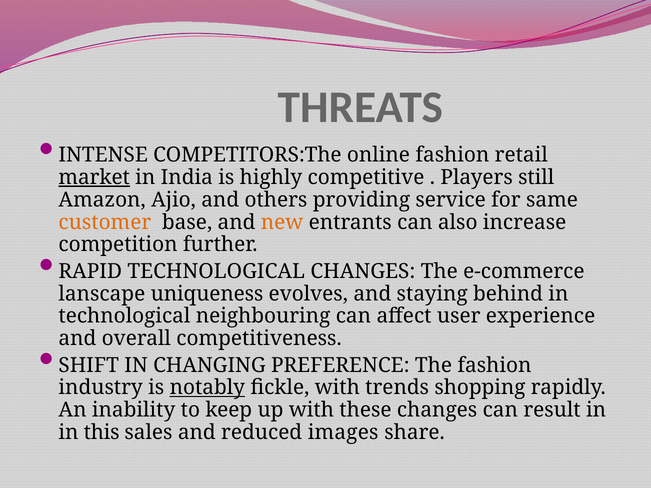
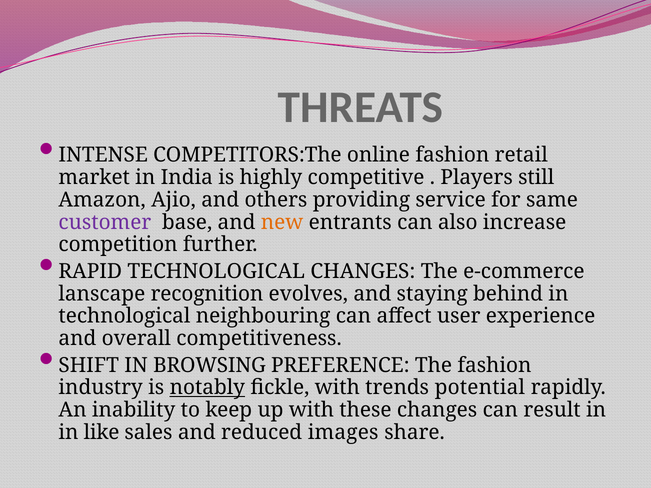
market underline: present -> none
customer colour: orange -> purple
uniqueness: uniqueness -> recognition
CHANGING: CHANGING -> BROWSING
shopping: shopping -> potential
this: this -> like
